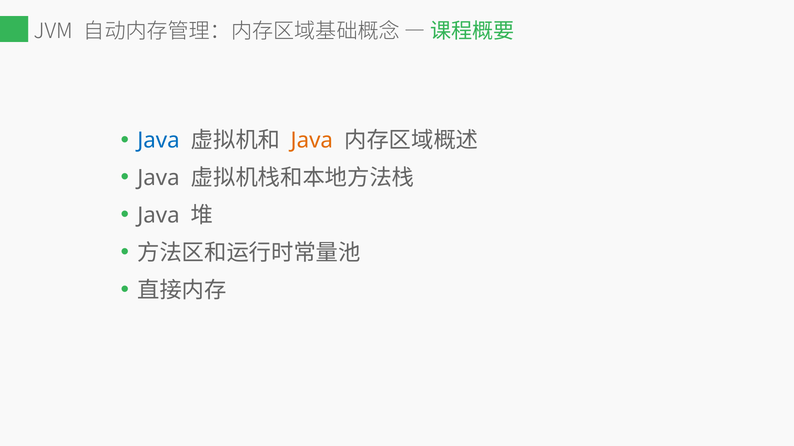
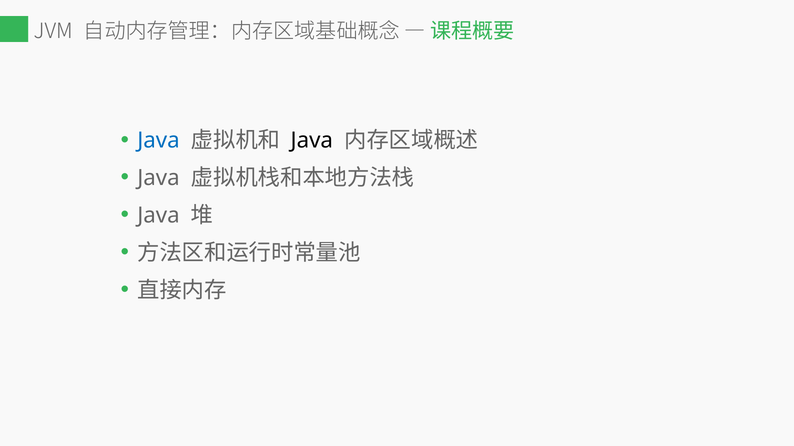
Java at (312, 141) colour: orange -> black
